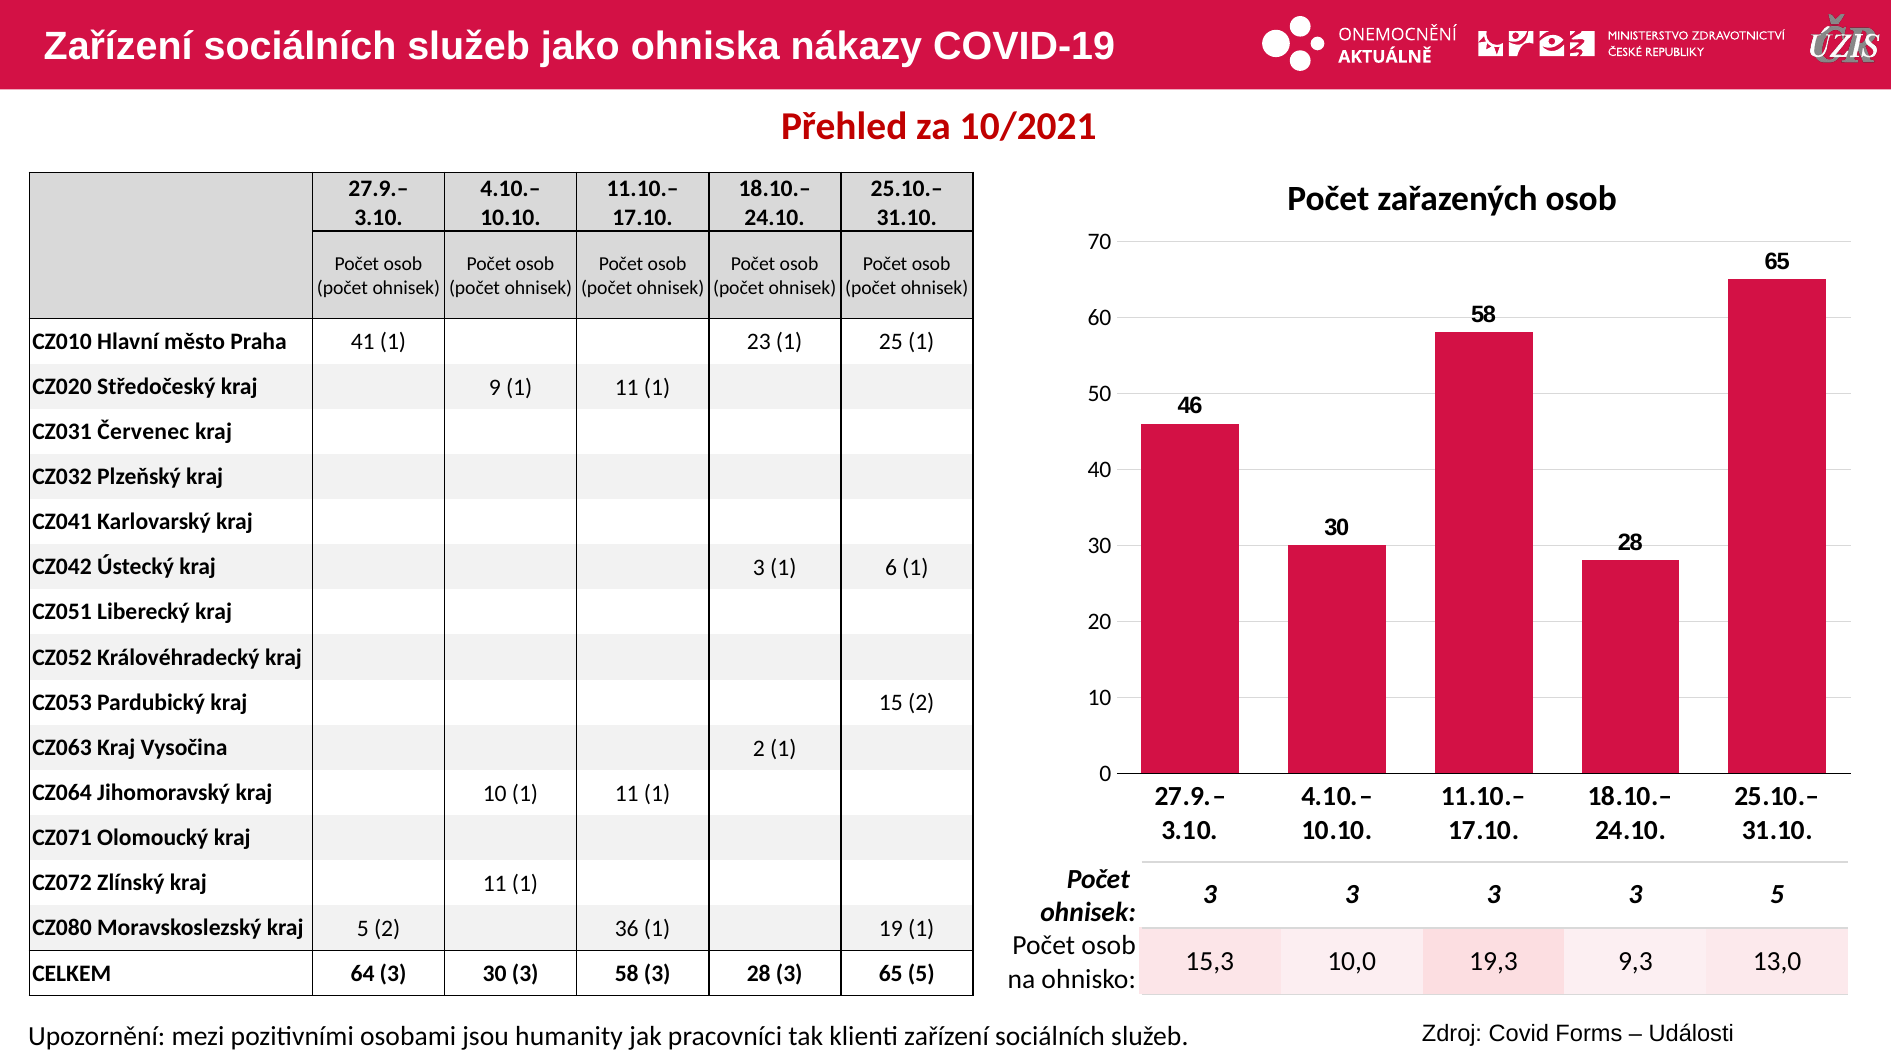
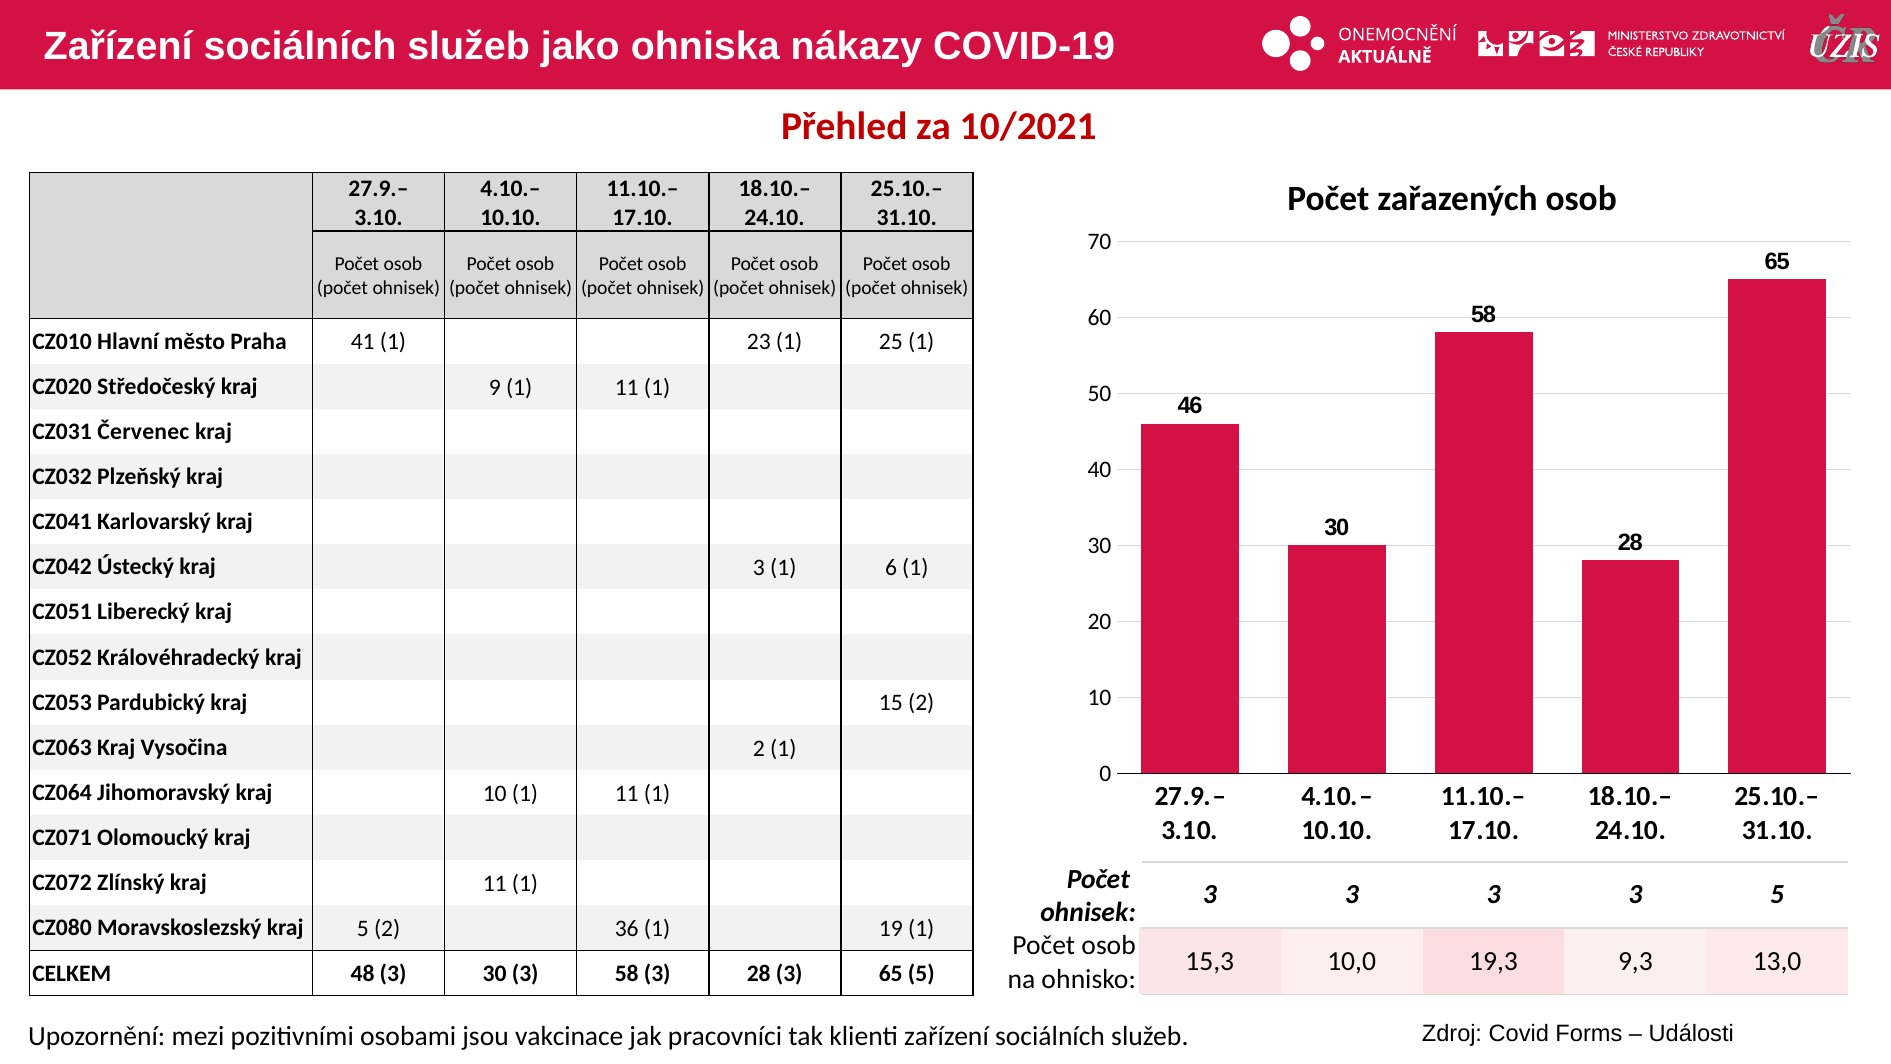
64: 64 -> 48
humanity: humanity -> vakcinace
